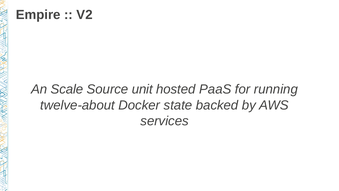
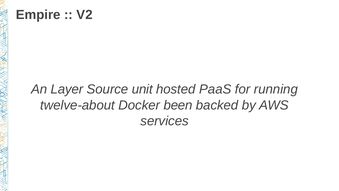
Scale: Scale -> Layer
state: state -> been
